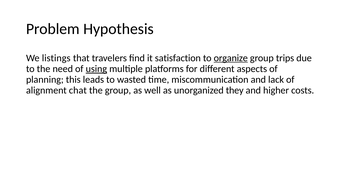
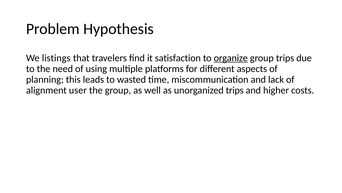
using underline: present -> none
chat: chat -> user
unorganized they: they -> trips
